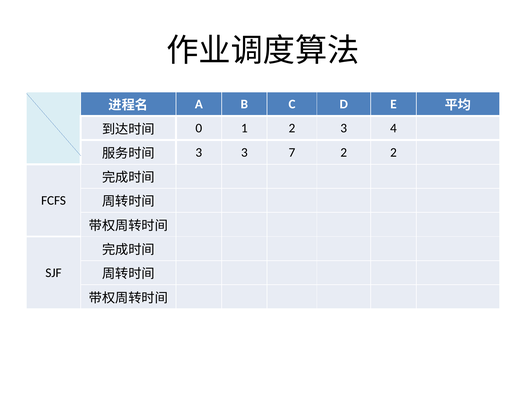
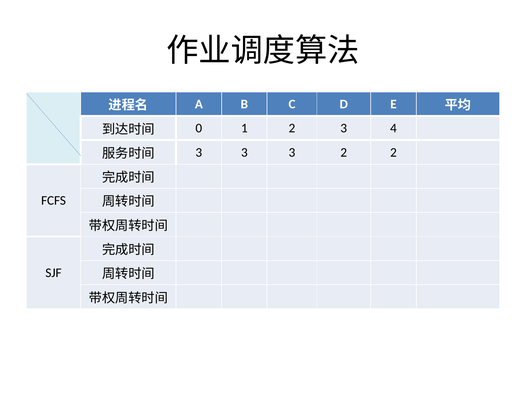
3 3 7: 7 -> 3
